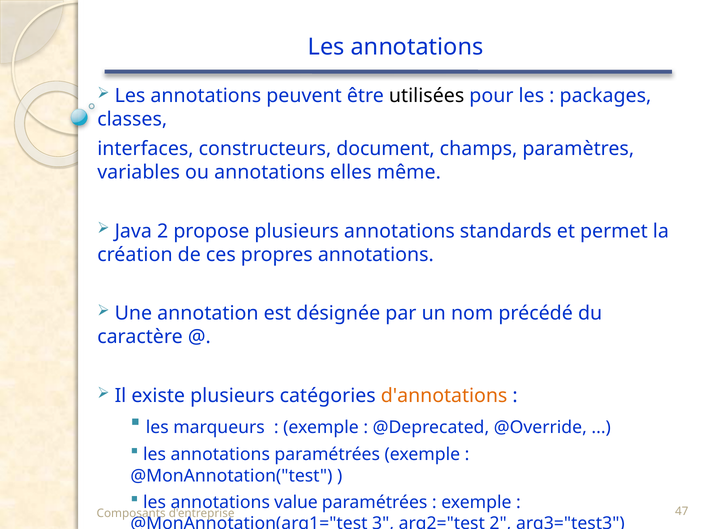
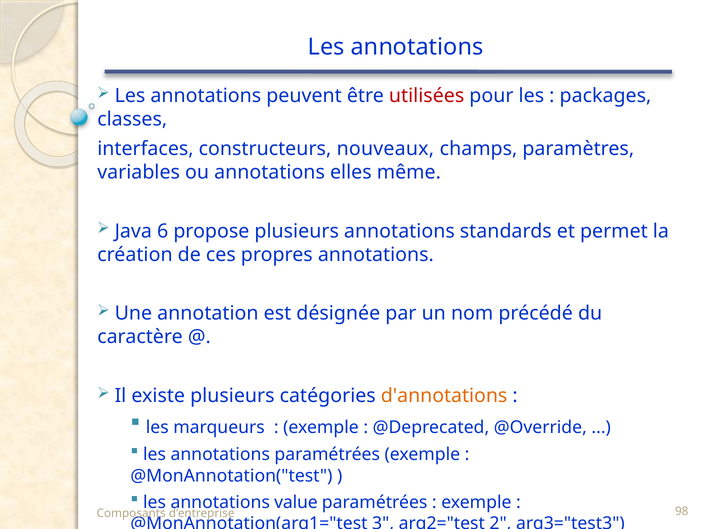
utilisées colour: black -> red
document: document -> nouveaux
Java 2: 2 -> 6
47: 47 -> 98
